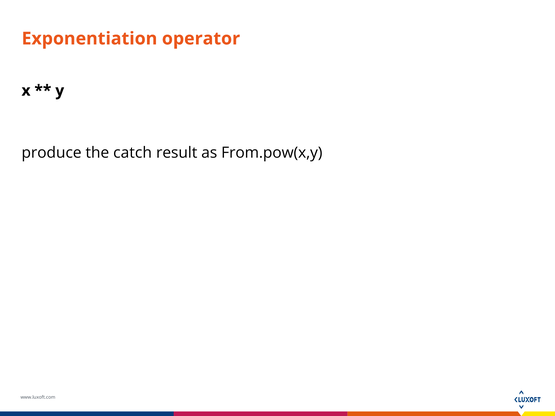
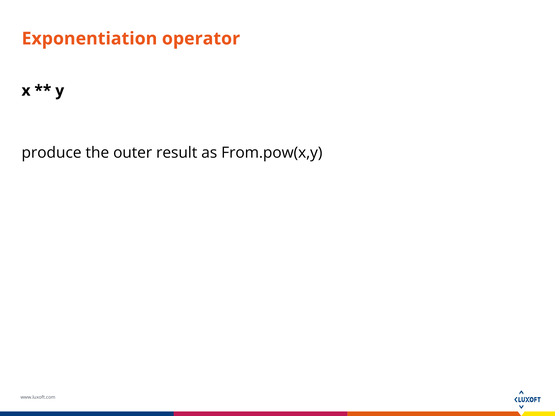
catch: catch -> outer
